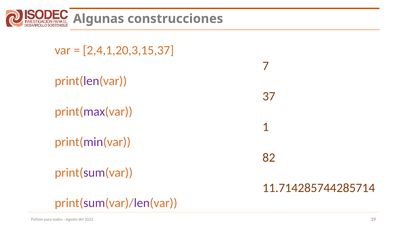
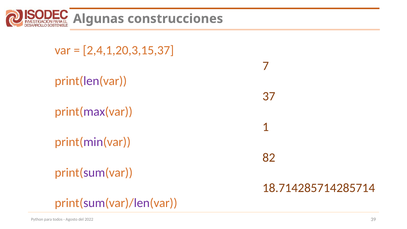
11.714285744285714: 11.714285744285714 -> 18.714285714285714
